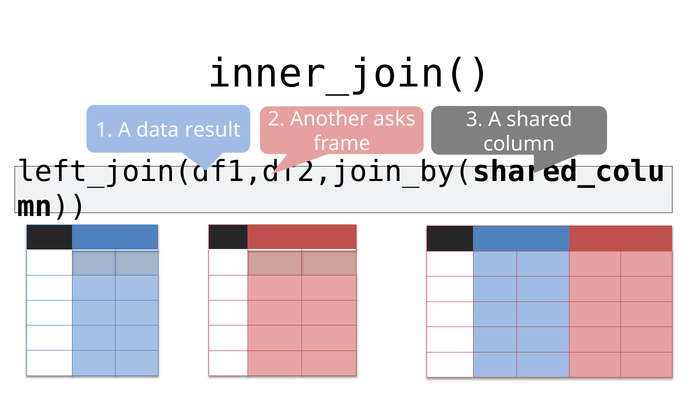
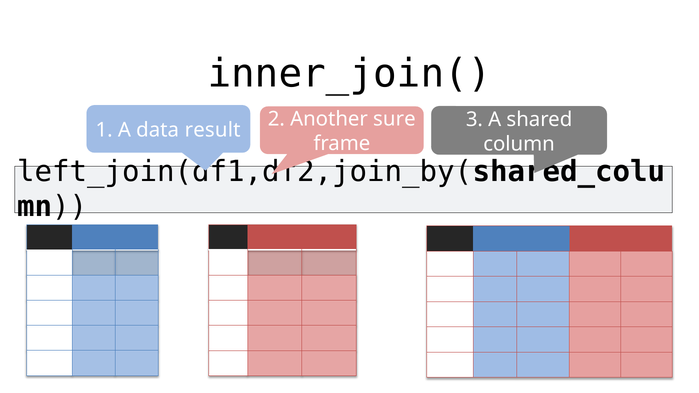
asks: asks -> sure
